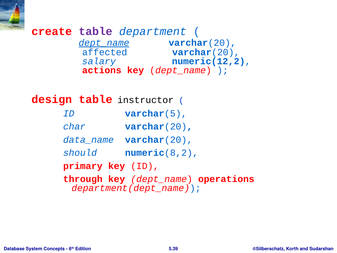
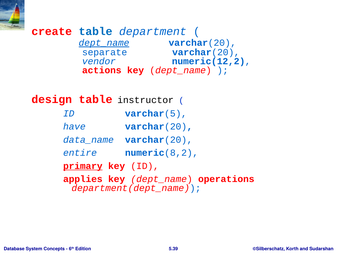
table at (96, 31) colour: purple -> blue
affected: affected -> separate
salary: salary -> vendor
char: char -> have
should: should -> entire
primary underline: none -> present
through: through -> applies
